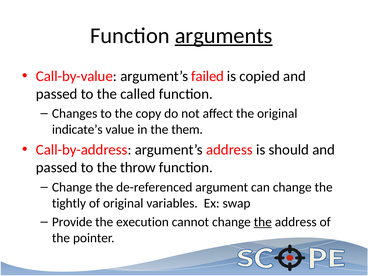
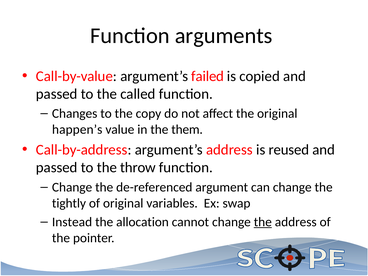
arguments underline: present -> none
indicate’s: indicate’s -> happen’s
should: should -> reused
Provide: Provide -> Instead
execution: execution -> allocation
